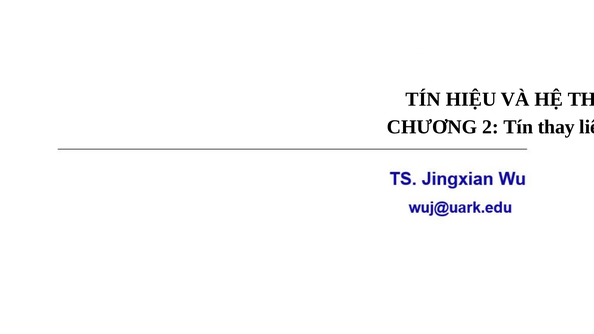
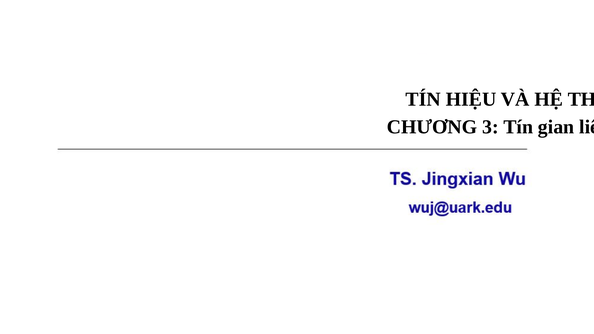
2: 2 -> 3
thay: thay -> gian
